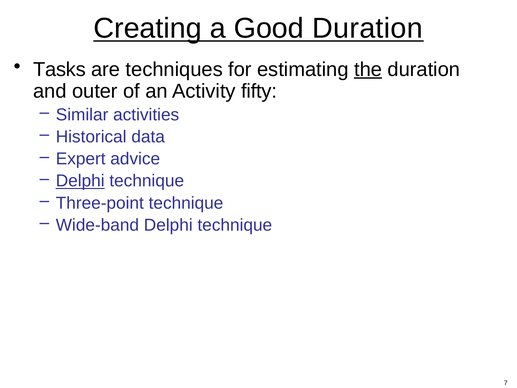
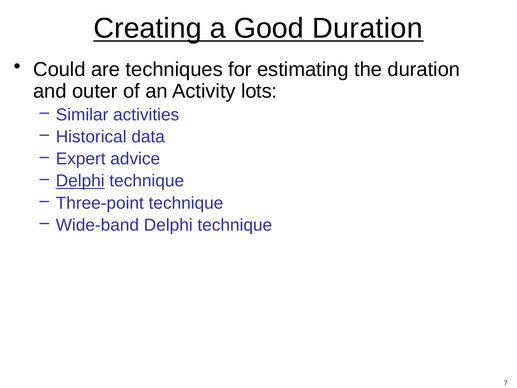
Tasks: Tasks -> Could
the underline: present -> none
fifty: fifty -> lots
